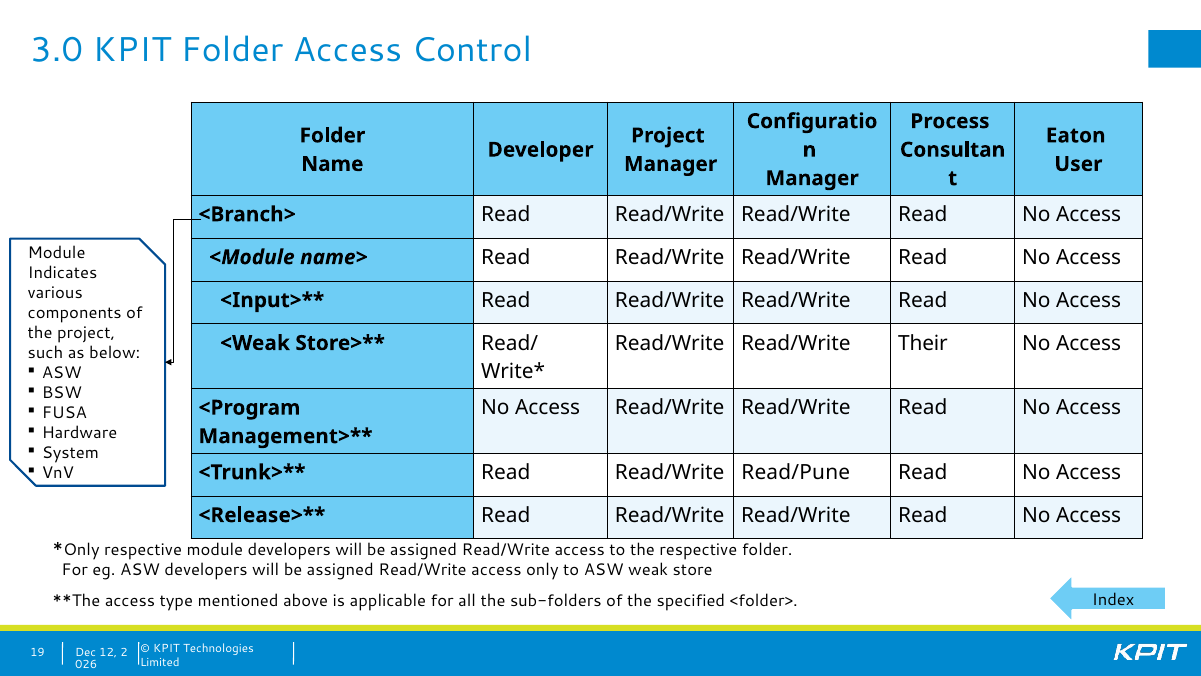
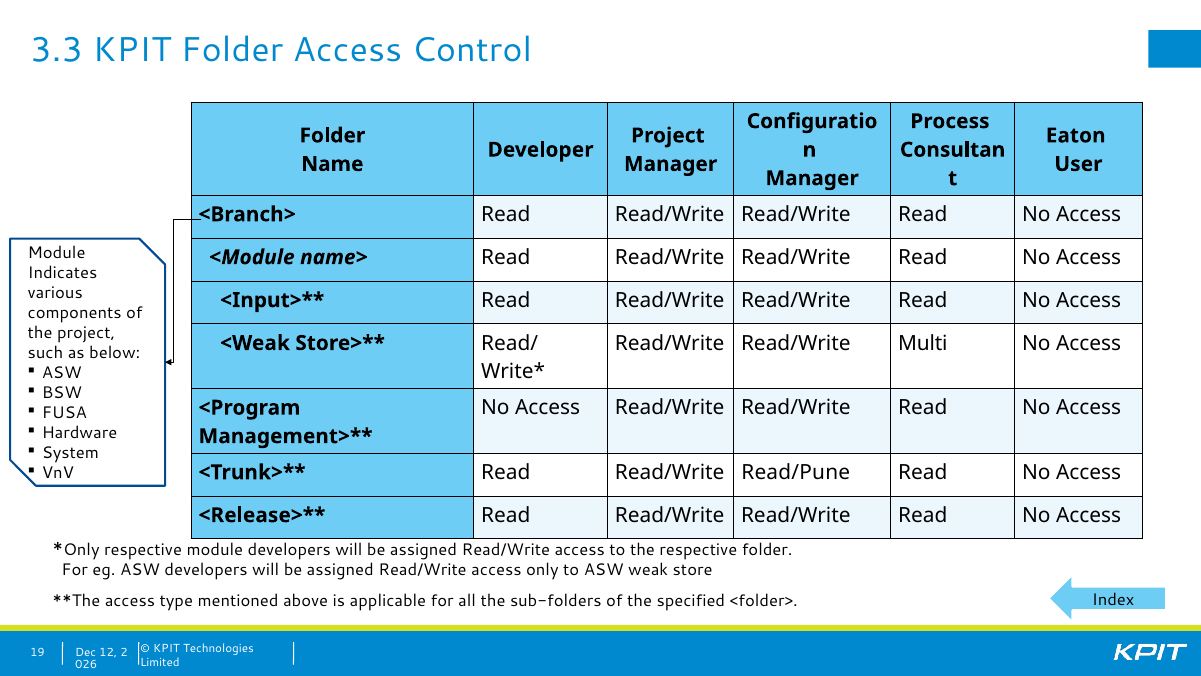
3.0: 3.0 -> 3.3
Their: Their -> Multi
